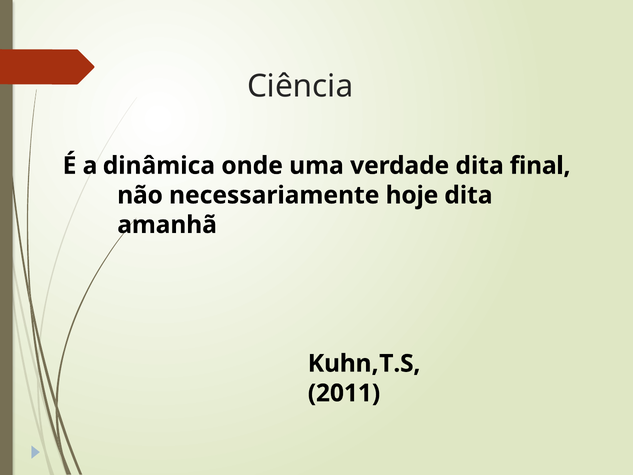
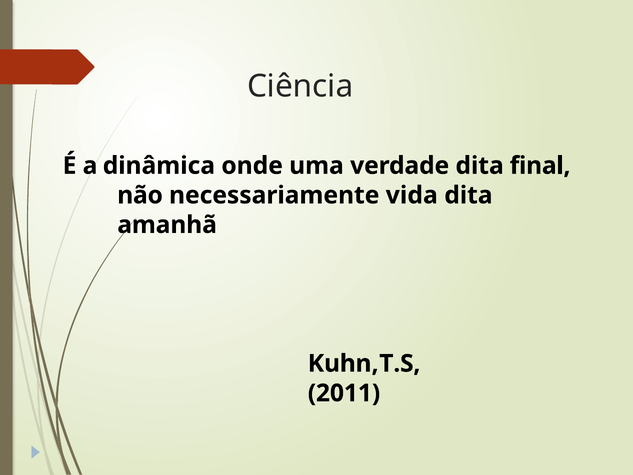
hoje: hoje -> vida
